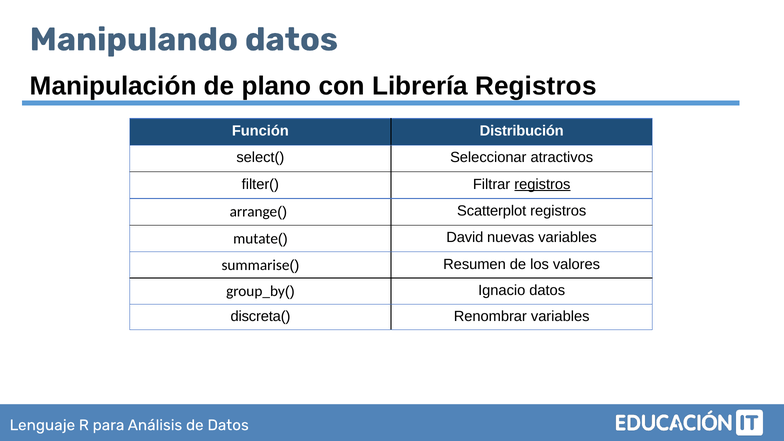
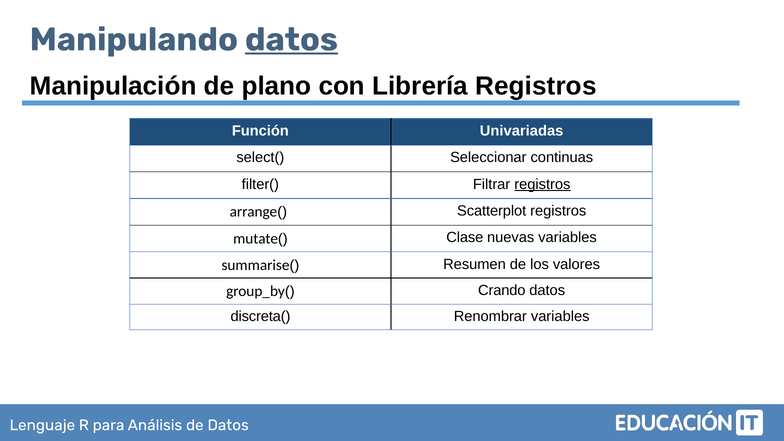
datos at (291, 40) underline: none -> present
Distribución: Distribución -> Univariadas
atractivos: atractivos -> continuas
David: David -> Clase
Ignacio: Ignacio -> Crando
